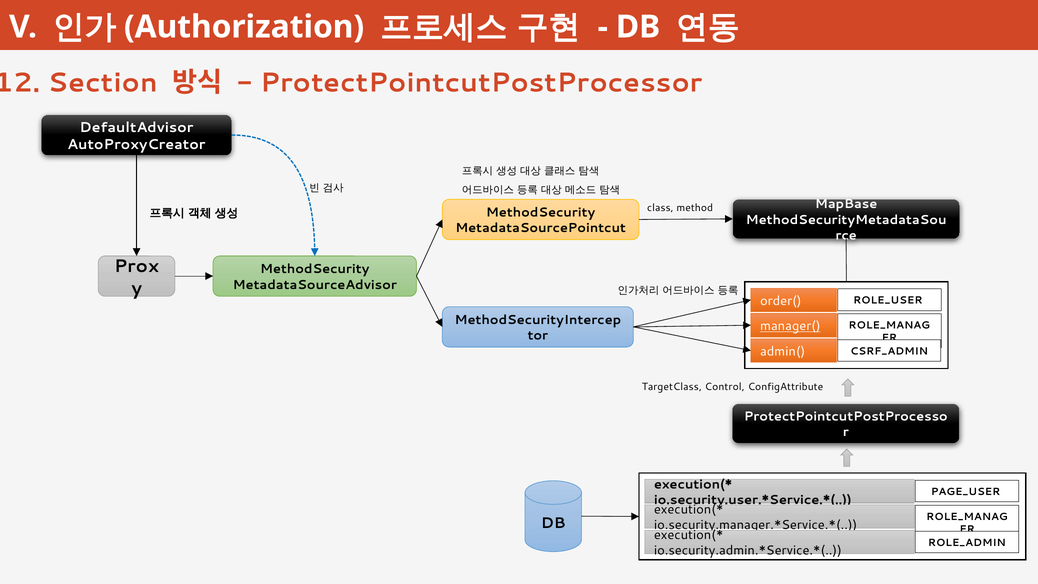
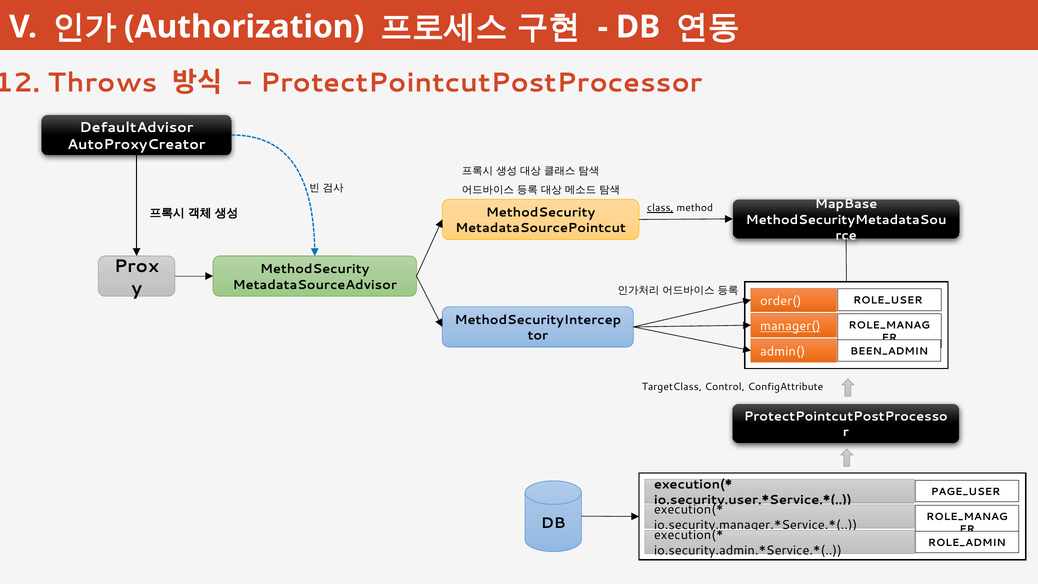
Section: Section -> Throws
class underline: none -> present
CSRF_ADMIN: CSRF_ADMIN -> BEEN_ADMIN
